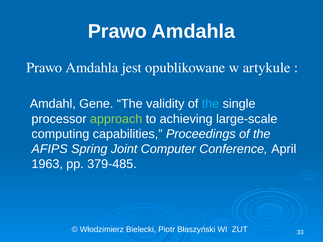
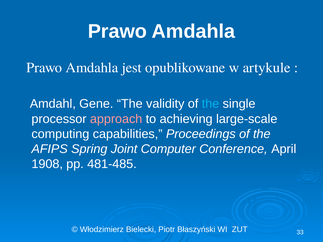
approach colour: light green -> pink
1963: 1963 -> 1908
379‐485: 379‐485 -> 481‐485
